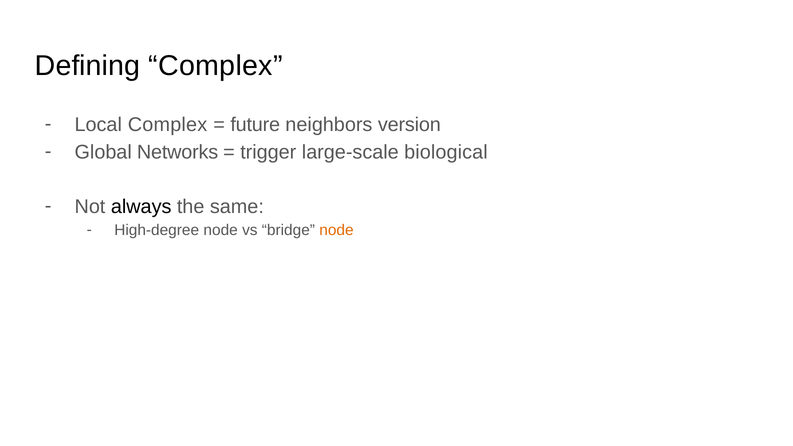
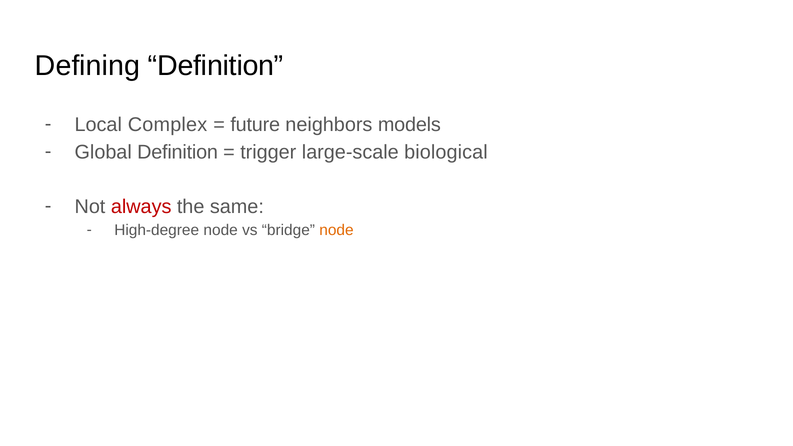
Defining Complex: Complex -> Definition
version: version -> models
Global Networks: Networks -> Definition
always colour: black -> red
